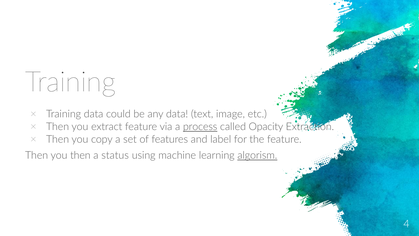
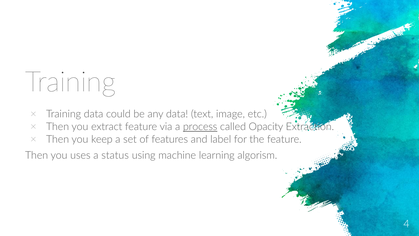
copy: copy -> keep
you then: then -> uses
algorism underline: present -> none
